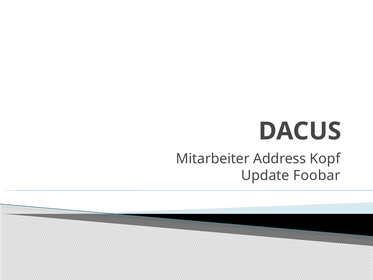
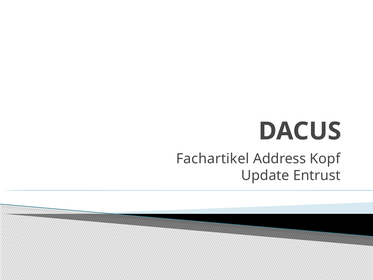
Mitarbeiter: Mitarbeiter -> Fachartikel
Foobar: Foobar -> Entrust
